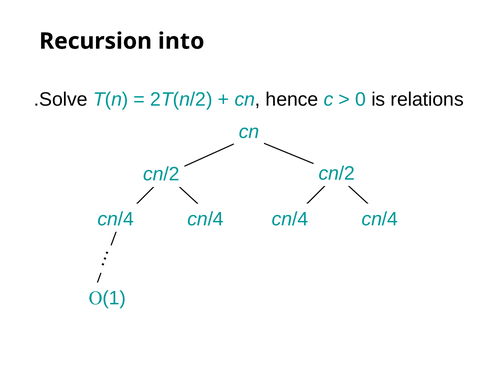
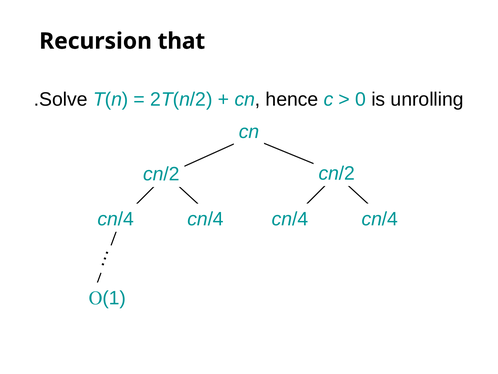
into: into -> that
relations: relations -> unrolling
